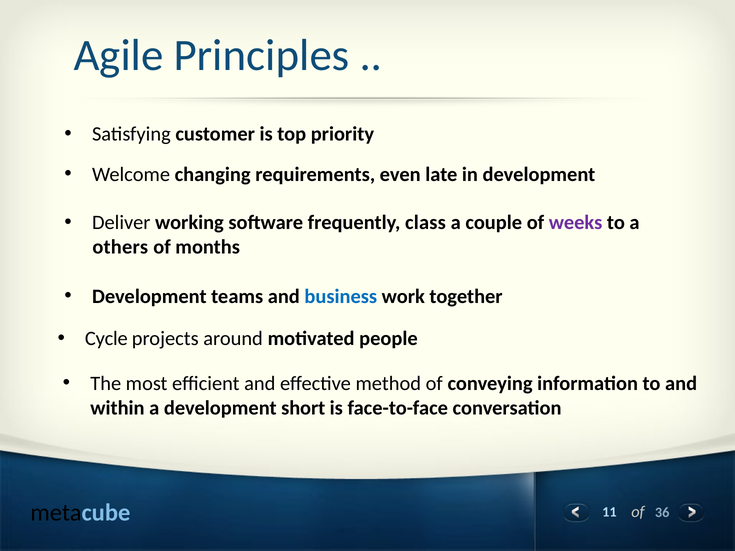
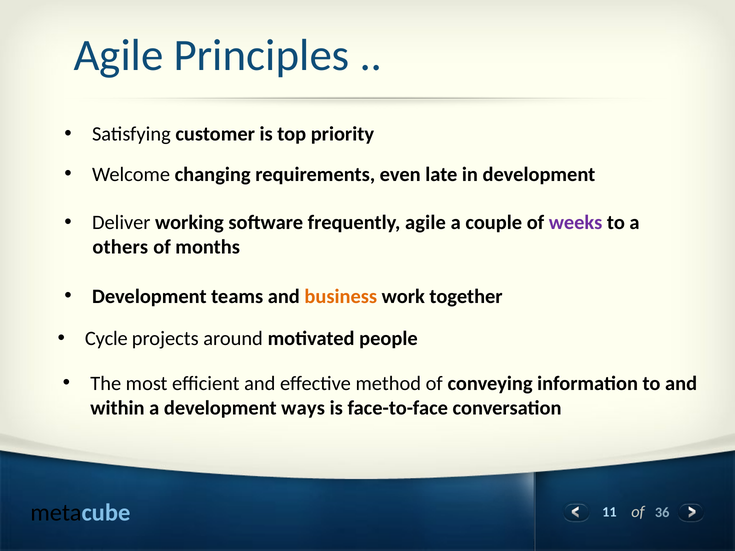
frequently class: class -> agile
business colour: blue -> orange
short: short -> ways
